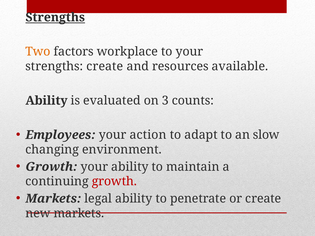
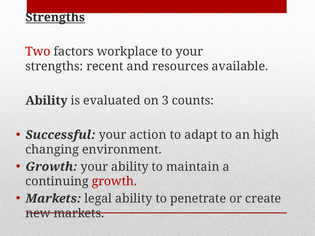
Two colour: orange -> red
strengths create: create -> recent
Employees: Employees -> Successful
slow: slow -> high
